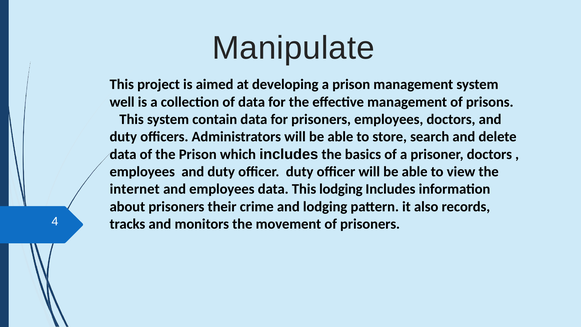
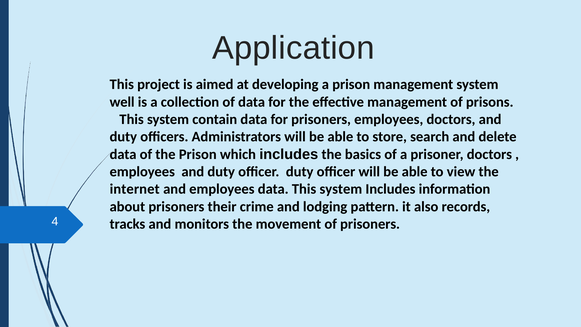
Manipulate: Manipulate -> Application
data This lodging: lodging -> system
